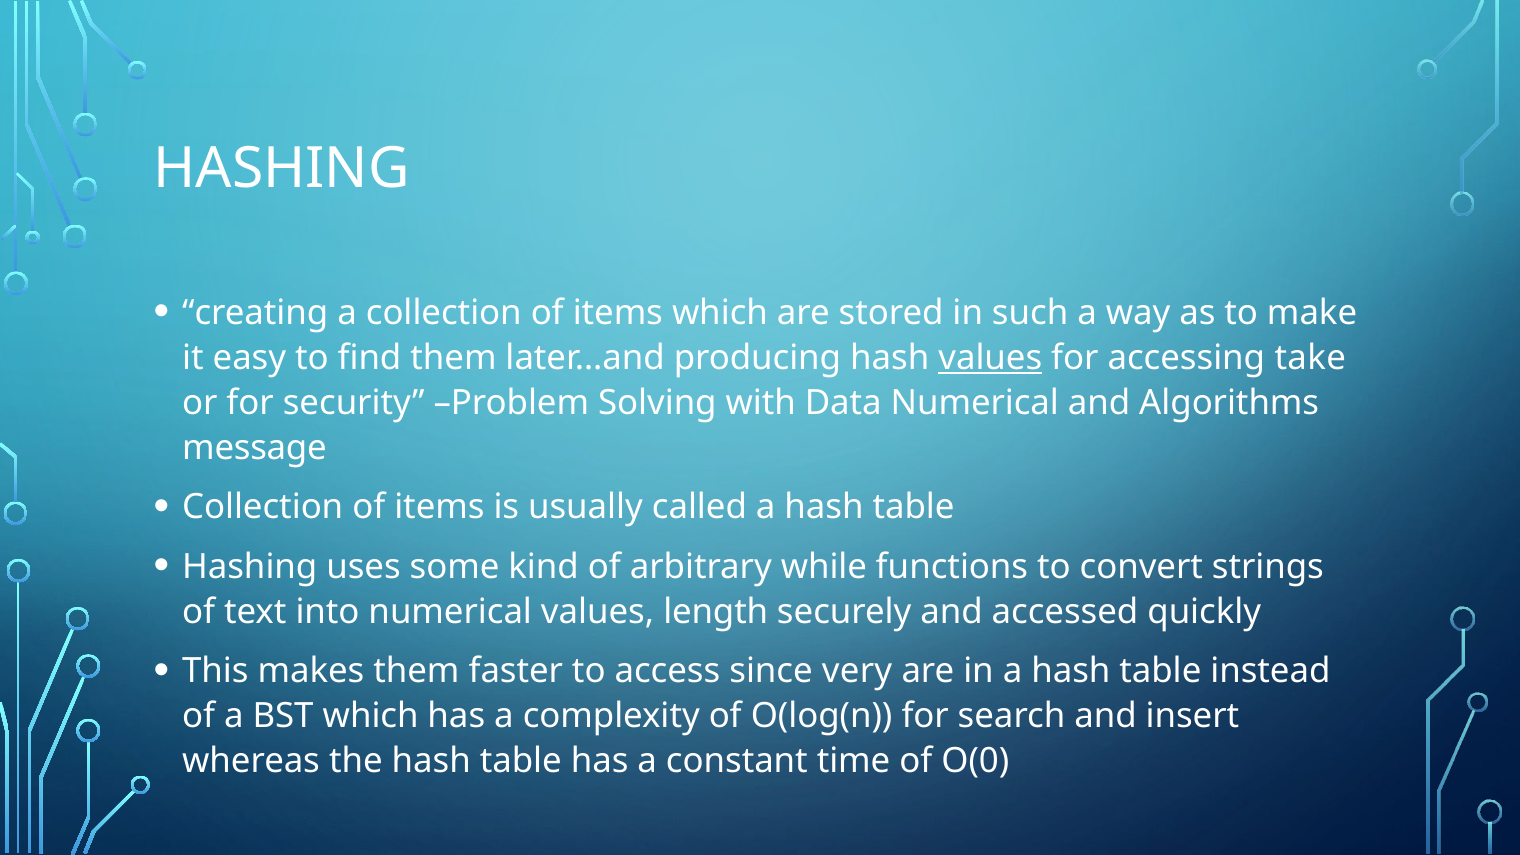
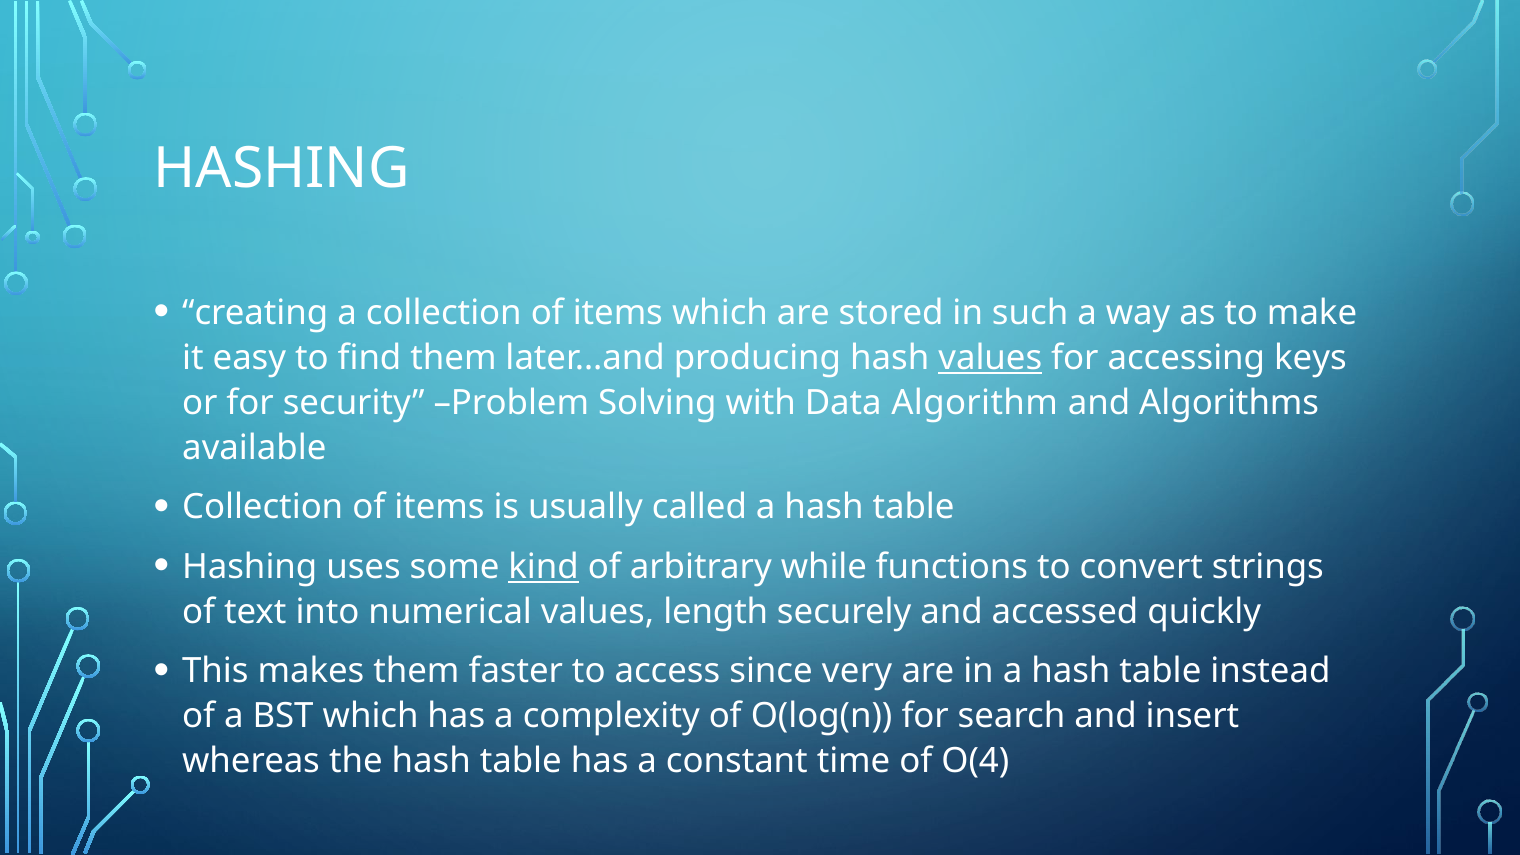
take: take -> keys
Data Numerical: Numerical -> Algorithm
message: message -> available
kind underline: none -> present
O(0: O(0 -> O(4
